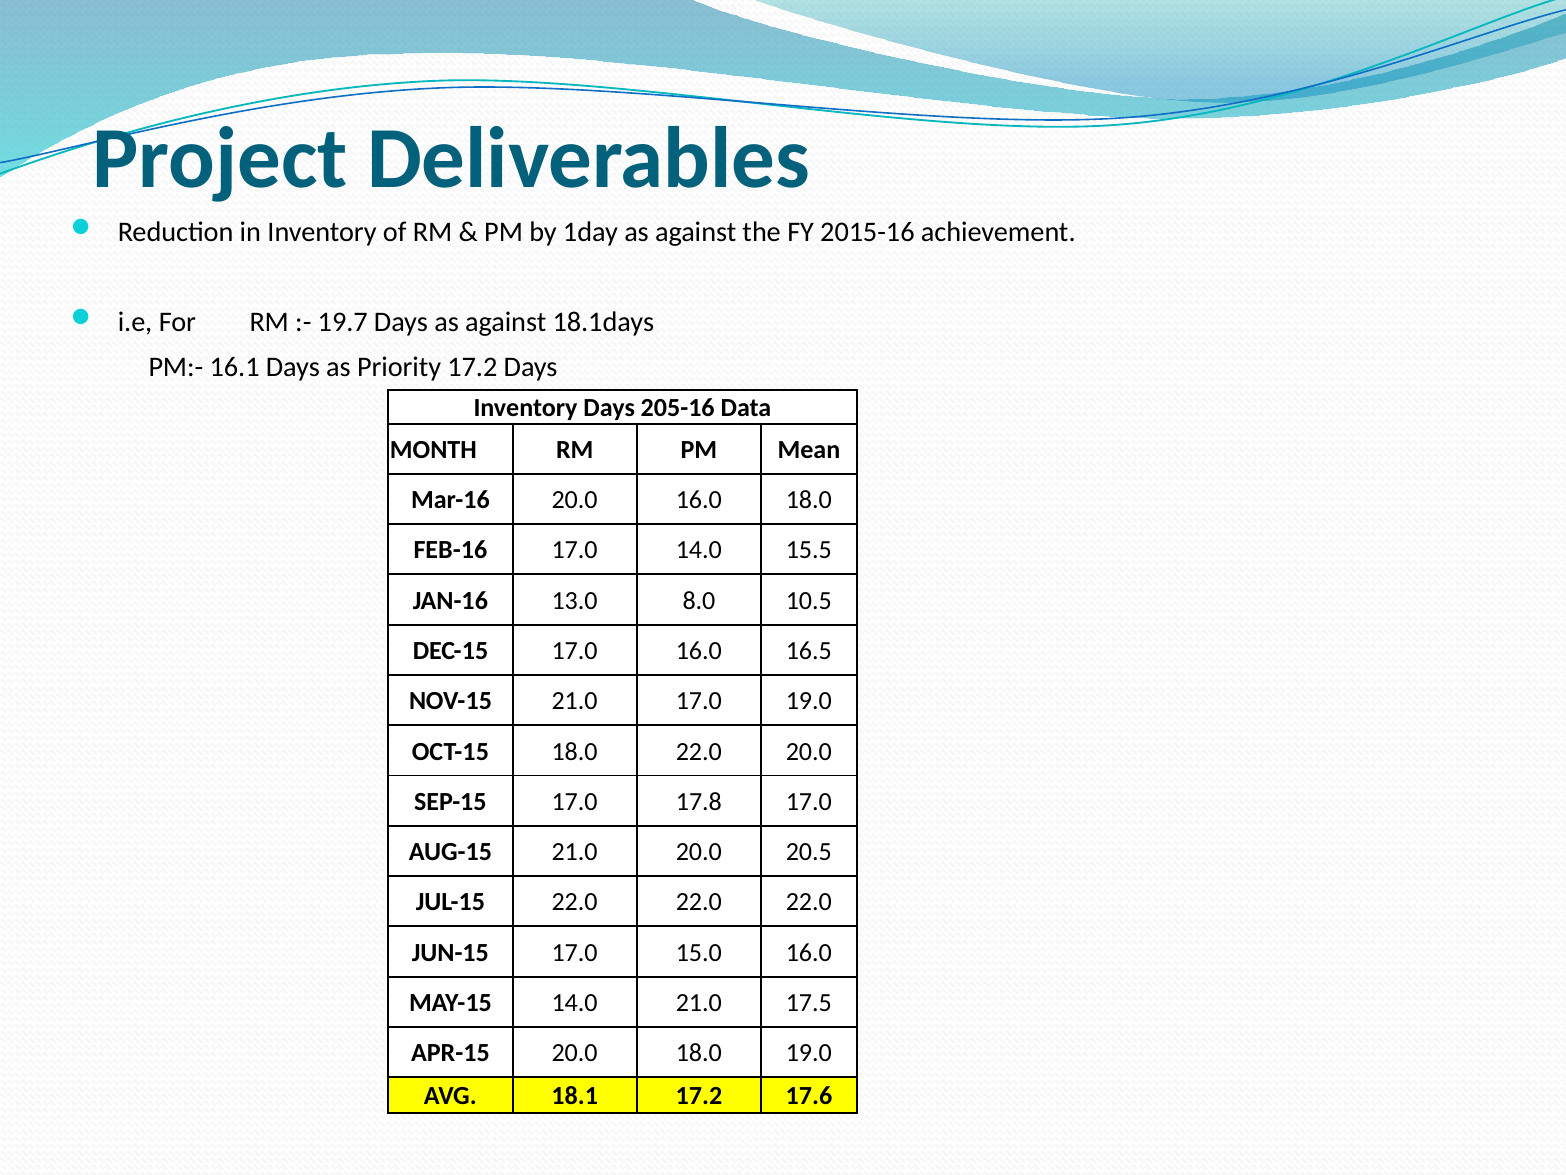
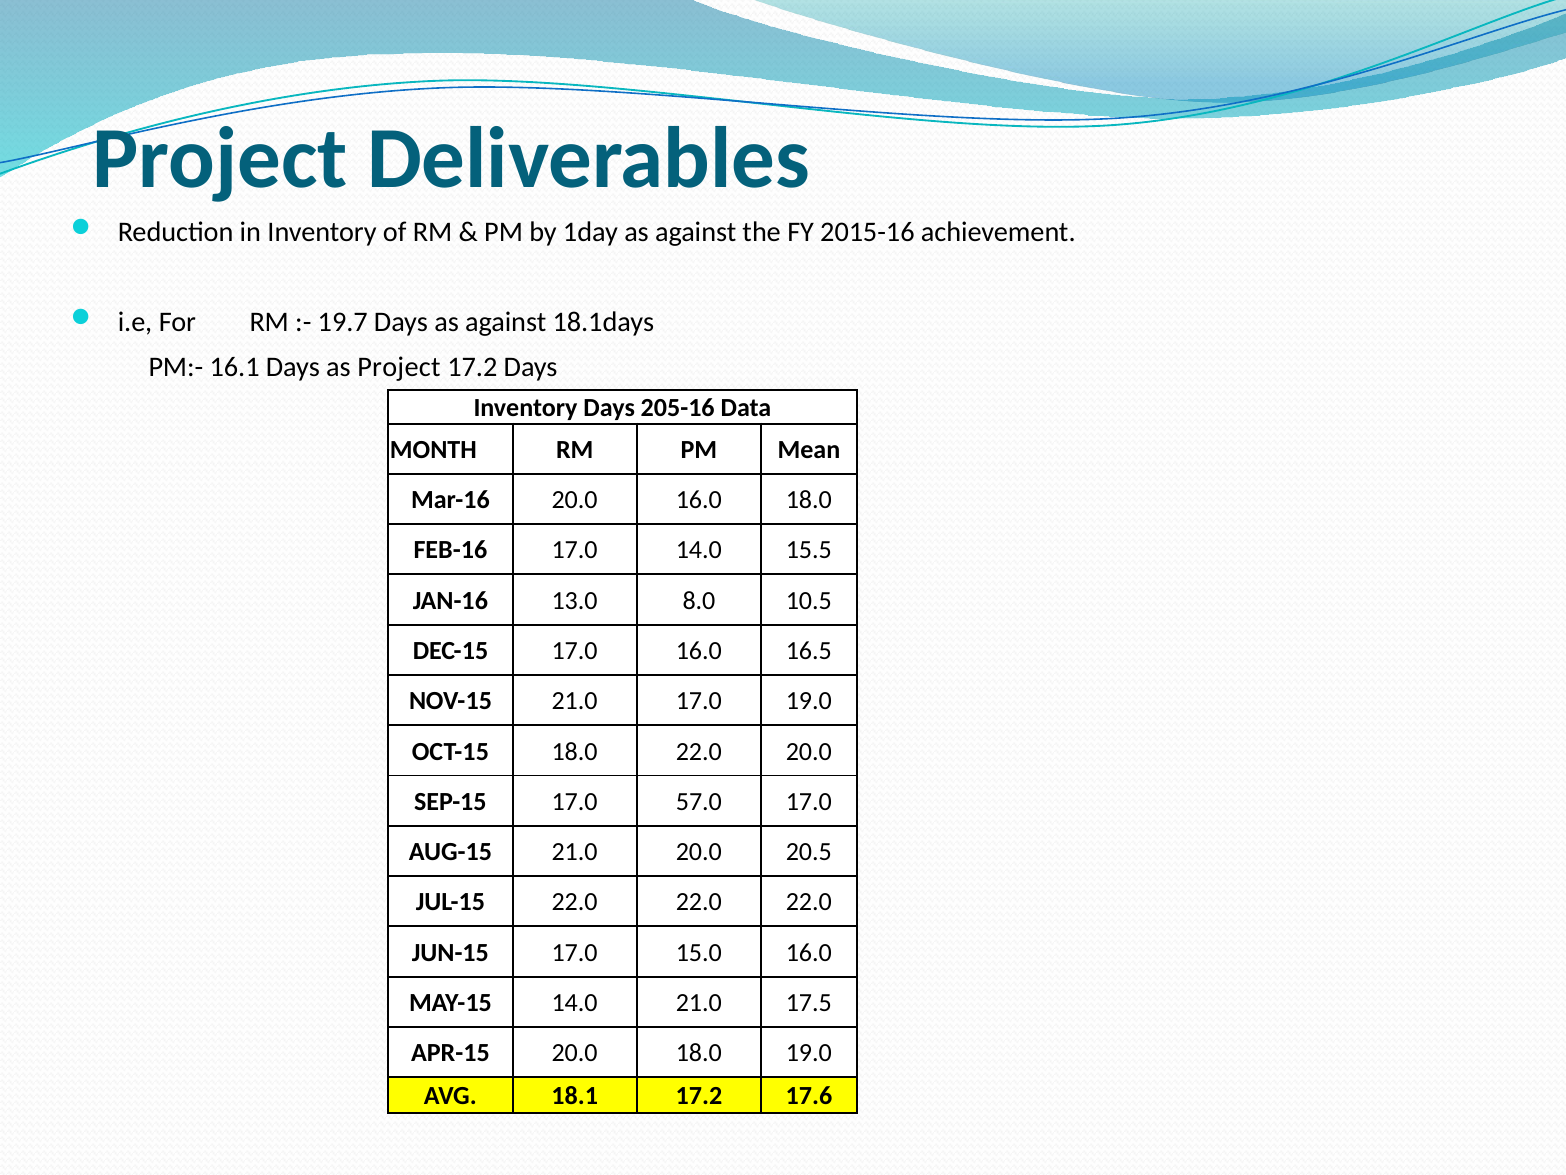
as Priority: Priority -> Project
17.8: 17.8 -> 57.0
